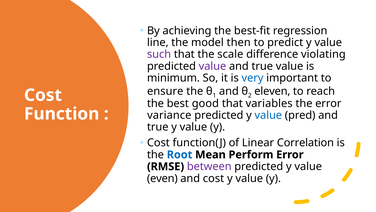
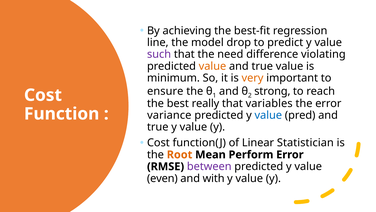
then: then -> drop
scale: scale -> need
value at (212, 66) colour: purple -> orange
very colour: blue -> orange
eleven: eleven -> strong
good: good -> really
Correlation: Correlation -> Statistician
Root colour: blue -> orange
and cost: cost -> with
